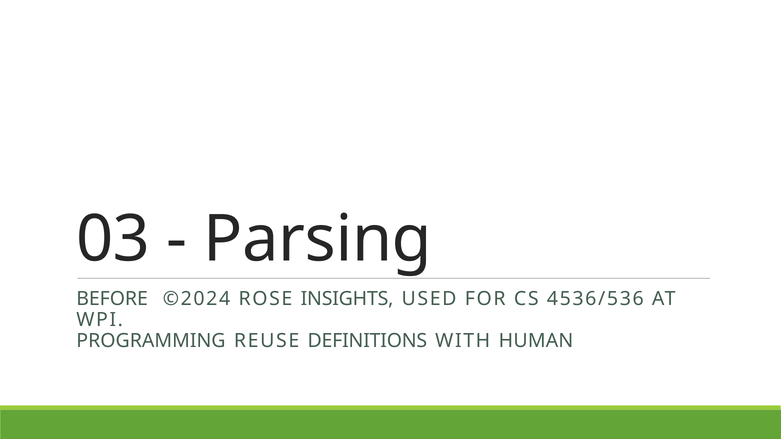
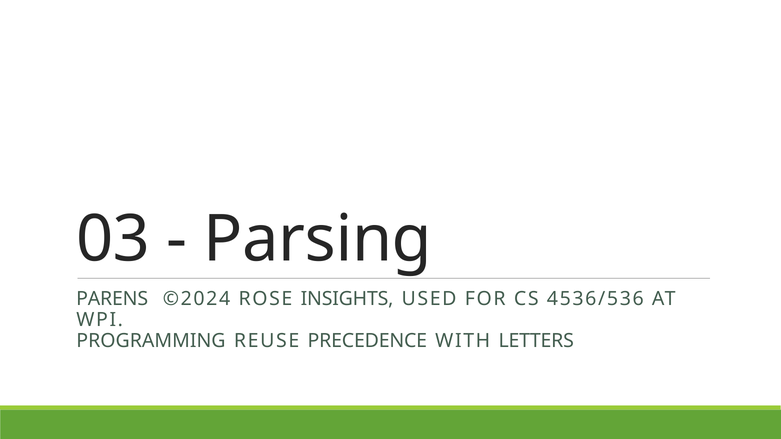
BEFORE: BEFORE -> PARENS
DEFINITIONS: DEFINITIONS -> PRECEDENCE
HUMAN: HUMAN -> LETTERS
